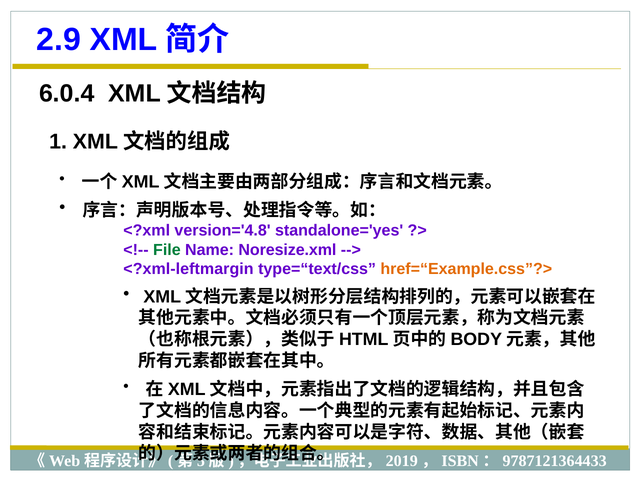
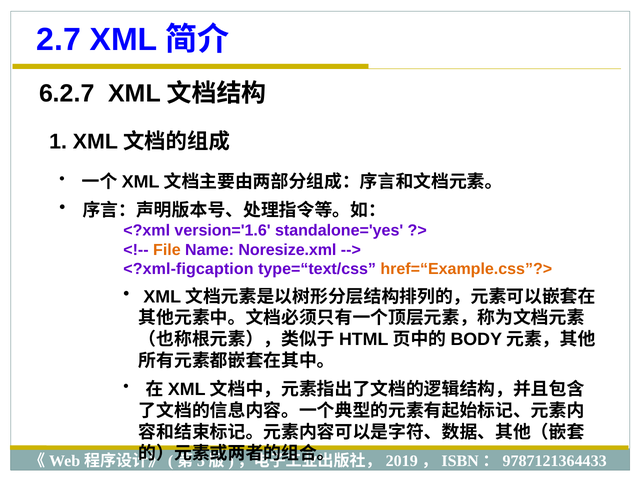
2.9: 2.9 -> 2.7
6.0.4: 6.0.4 -> 6.2.7
version='4.8: version='4.8 -> version='1.6
File colour: green -> orange
<?xml-leftmargin: <?xml-leftmargin -> <?xml-figcaption
